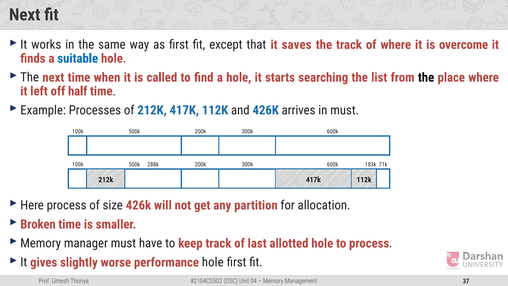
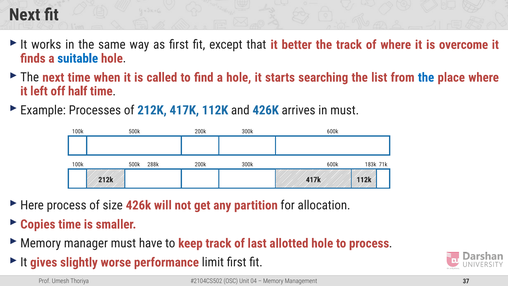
saves: saves -> better
the at (426, 77) colour: black -> blue
Broken: Broken -> Copies
performance hole: hole -> limit
